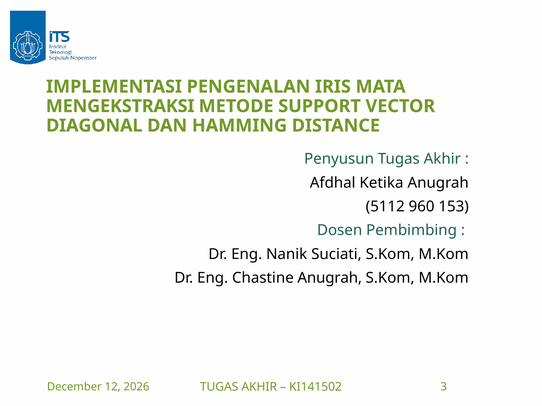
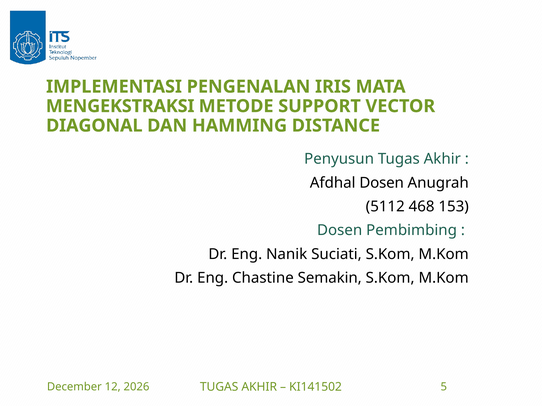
Afdhal Ketika: Ketika -> Dosen
960: 960 -> 468
Chastine Anugrah: Anugrah -> Semakin
3: 3 -> 5
